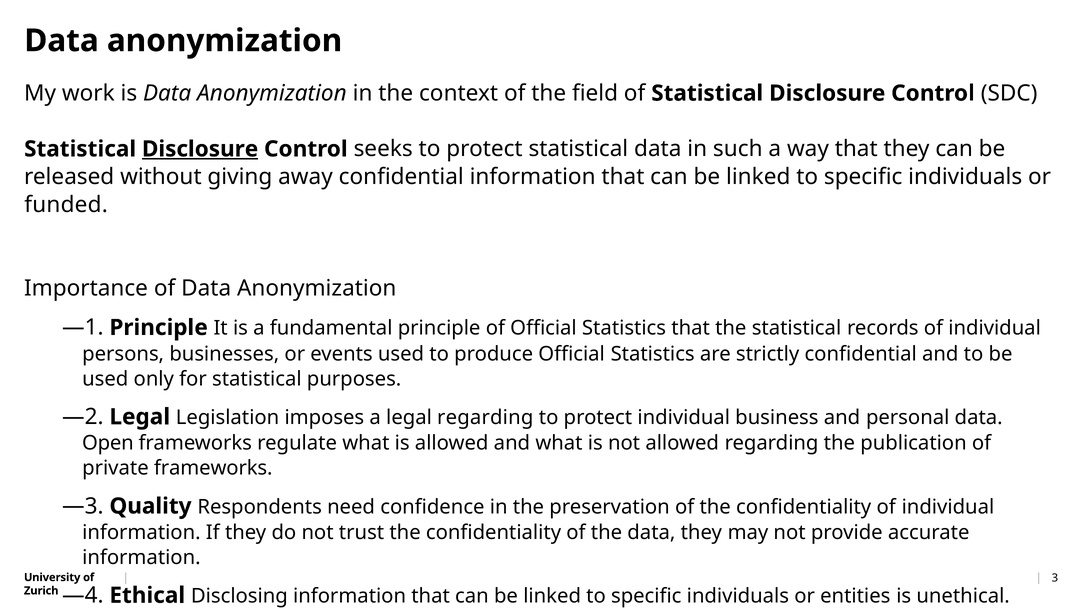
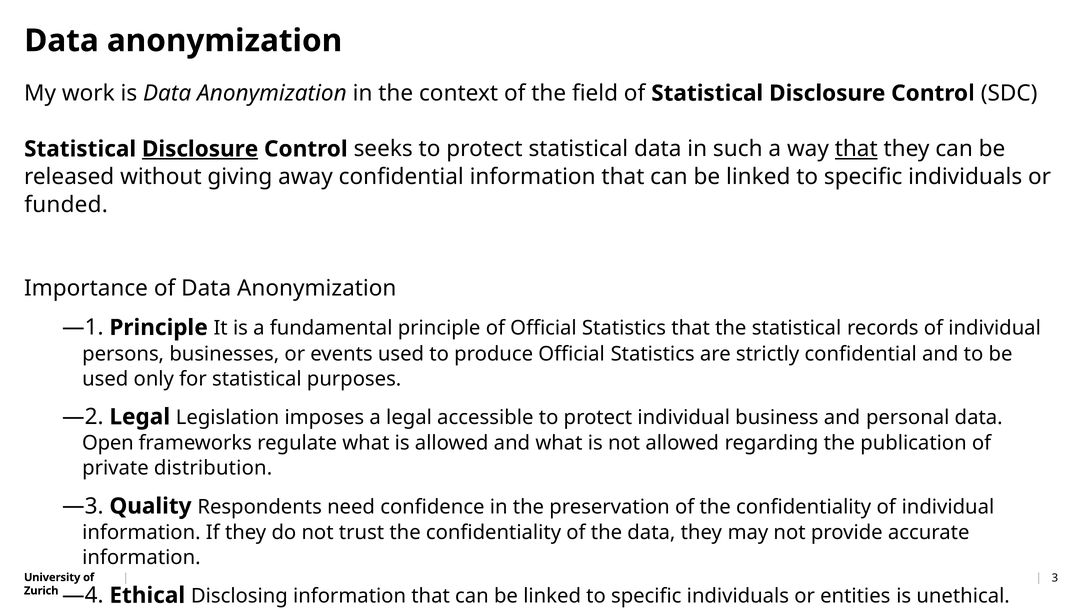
that at (856, 149) underline: none -> present
legal regarding: regarding -> accessible
private frameworks: frameworks -> distribution
